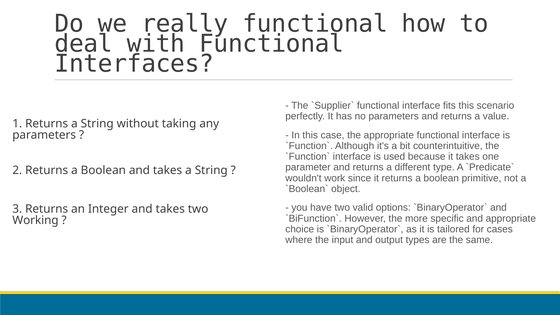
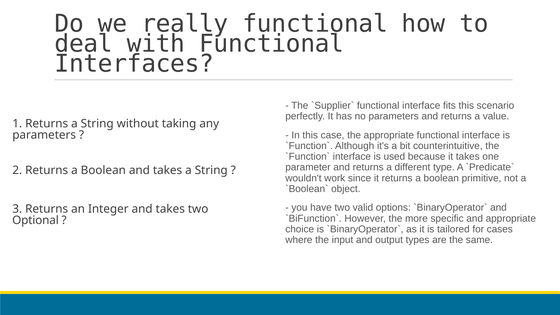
Working: Working -> Optional
